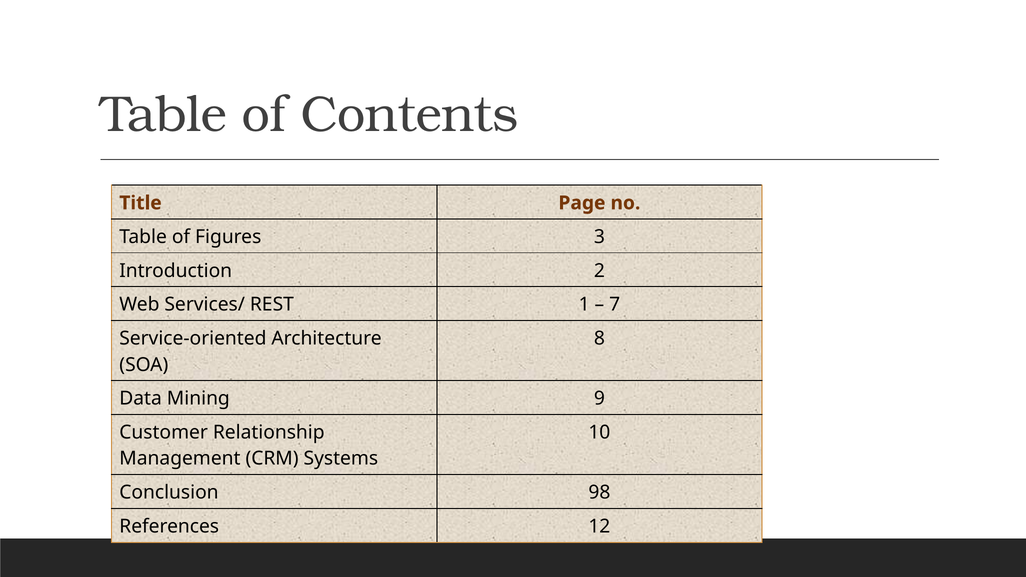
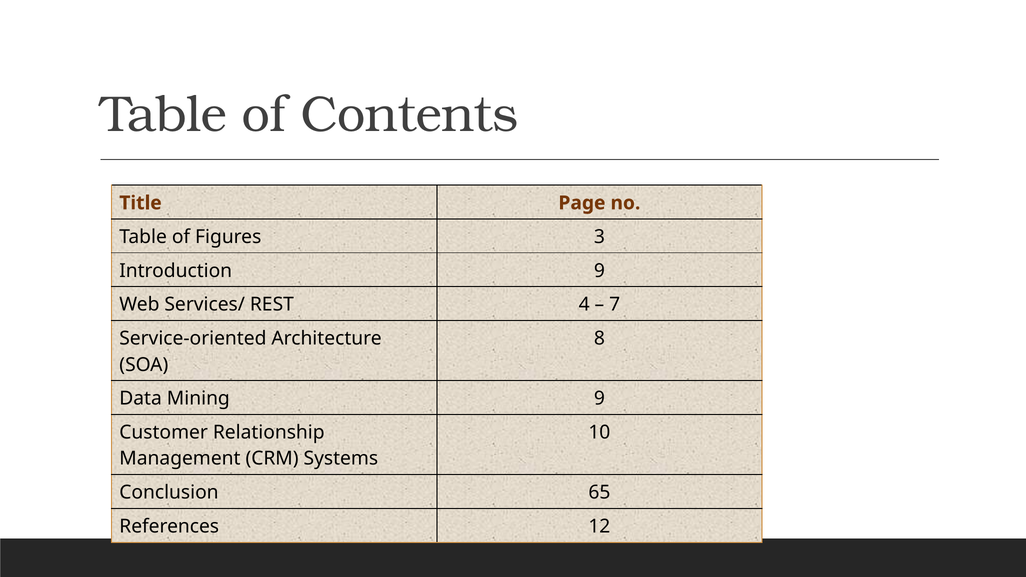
Introduction 2: 2 -> 9
1: 1 -> 4
98: 98 -> 65
